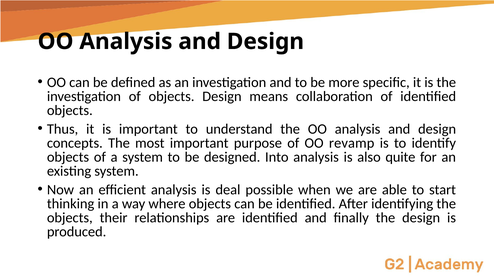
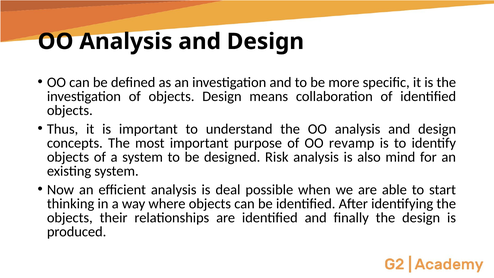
Into: Into -> Risk
quite: quite -> mind
